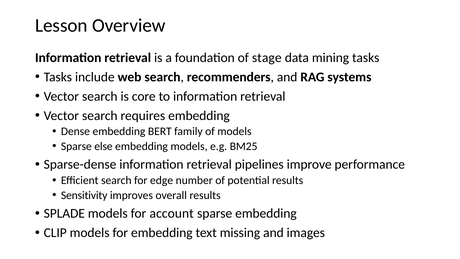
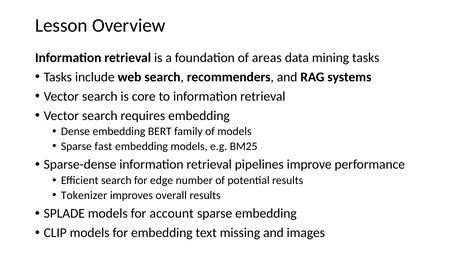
stage: stage -> areas
else: else -> fast
Sensitivity: Sensitivity -> Tokenizer
